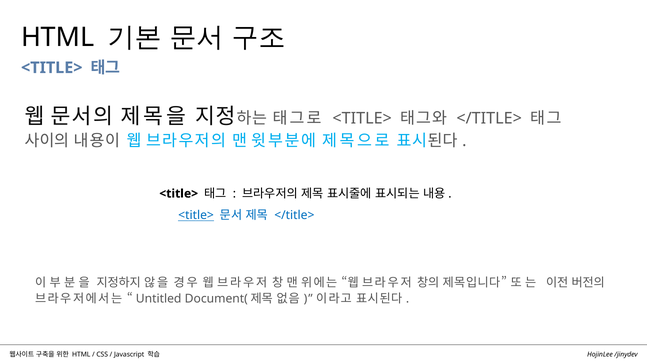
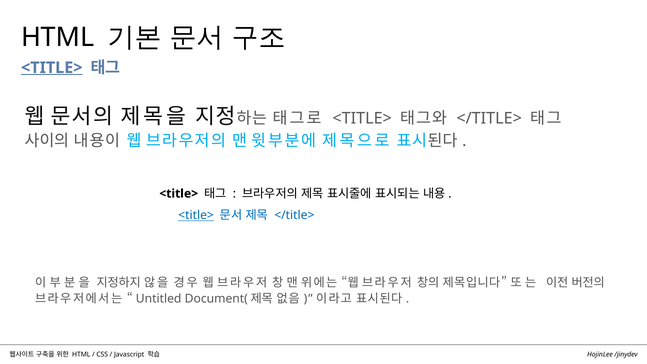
<TITLE> at (52, 68) underline: none -> present
